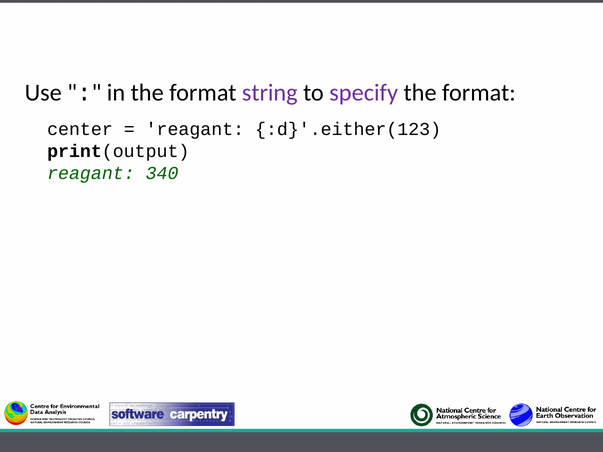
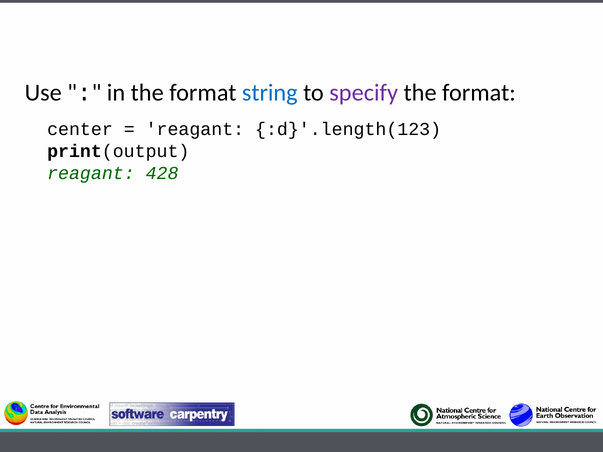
string colour: purple -> blue
:d}'.either(123: :d}'.either(123 -> :d}'.length(123
340: 340 -> 428
